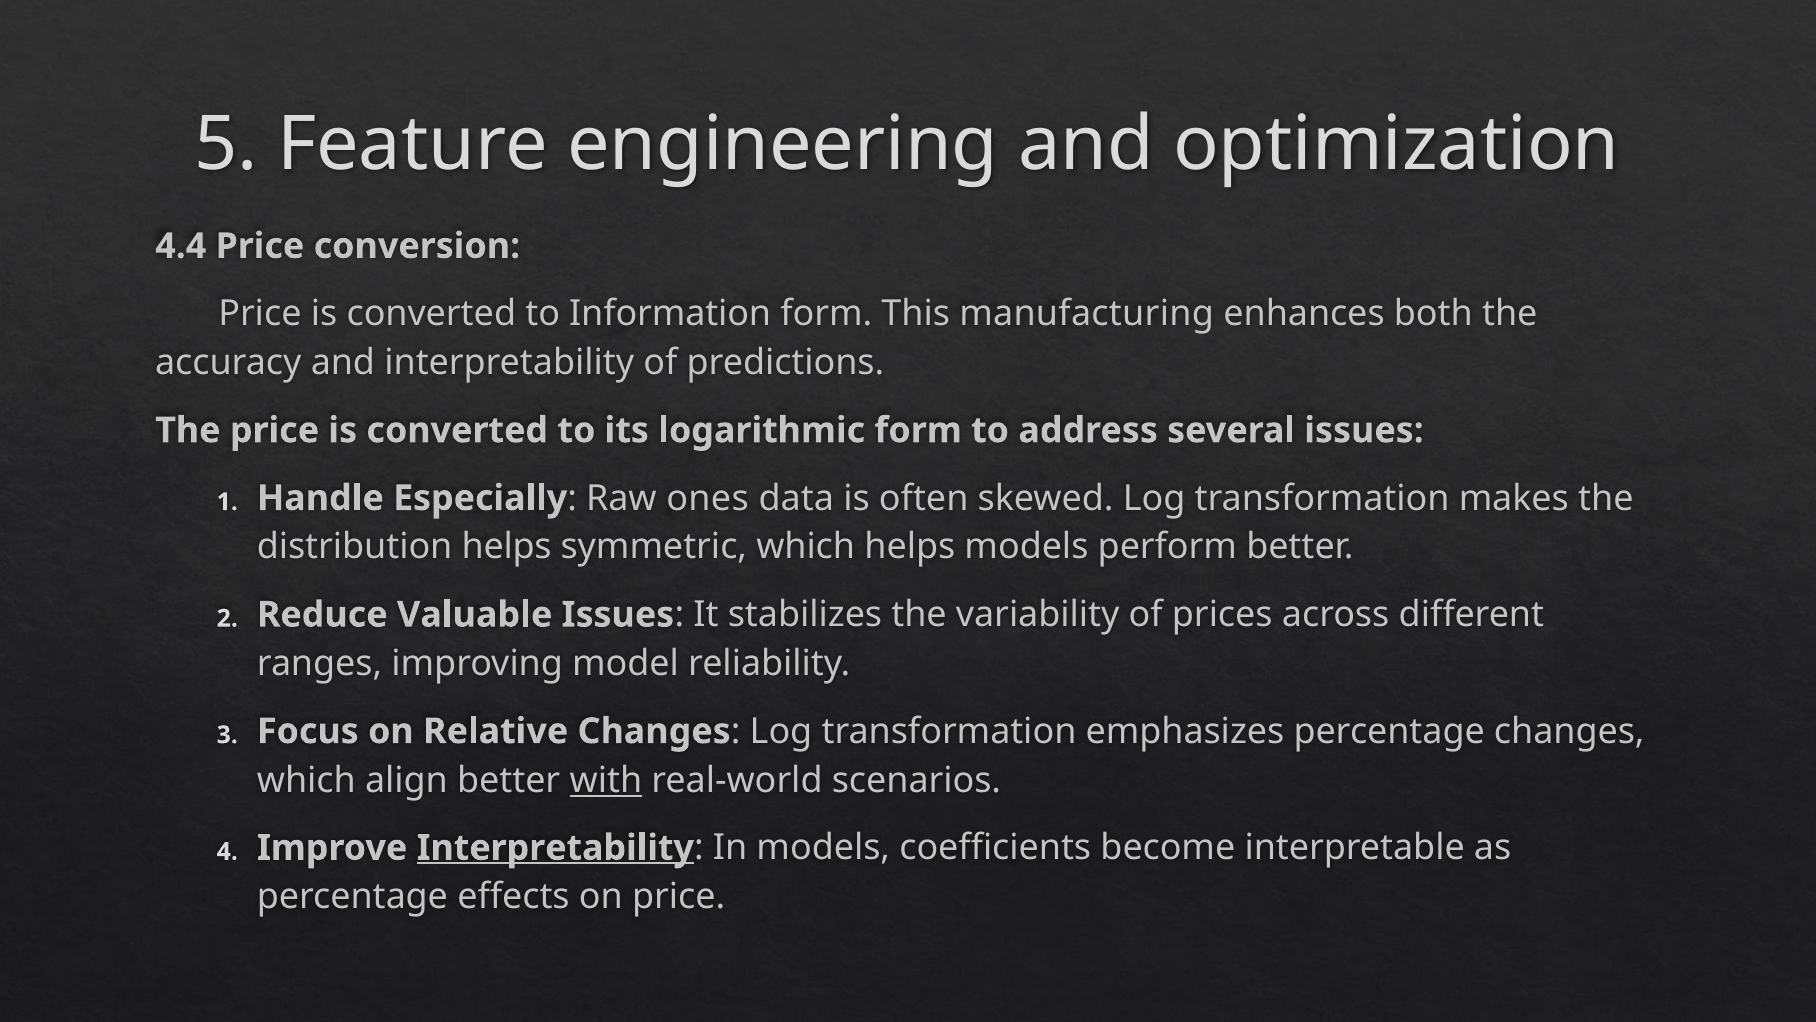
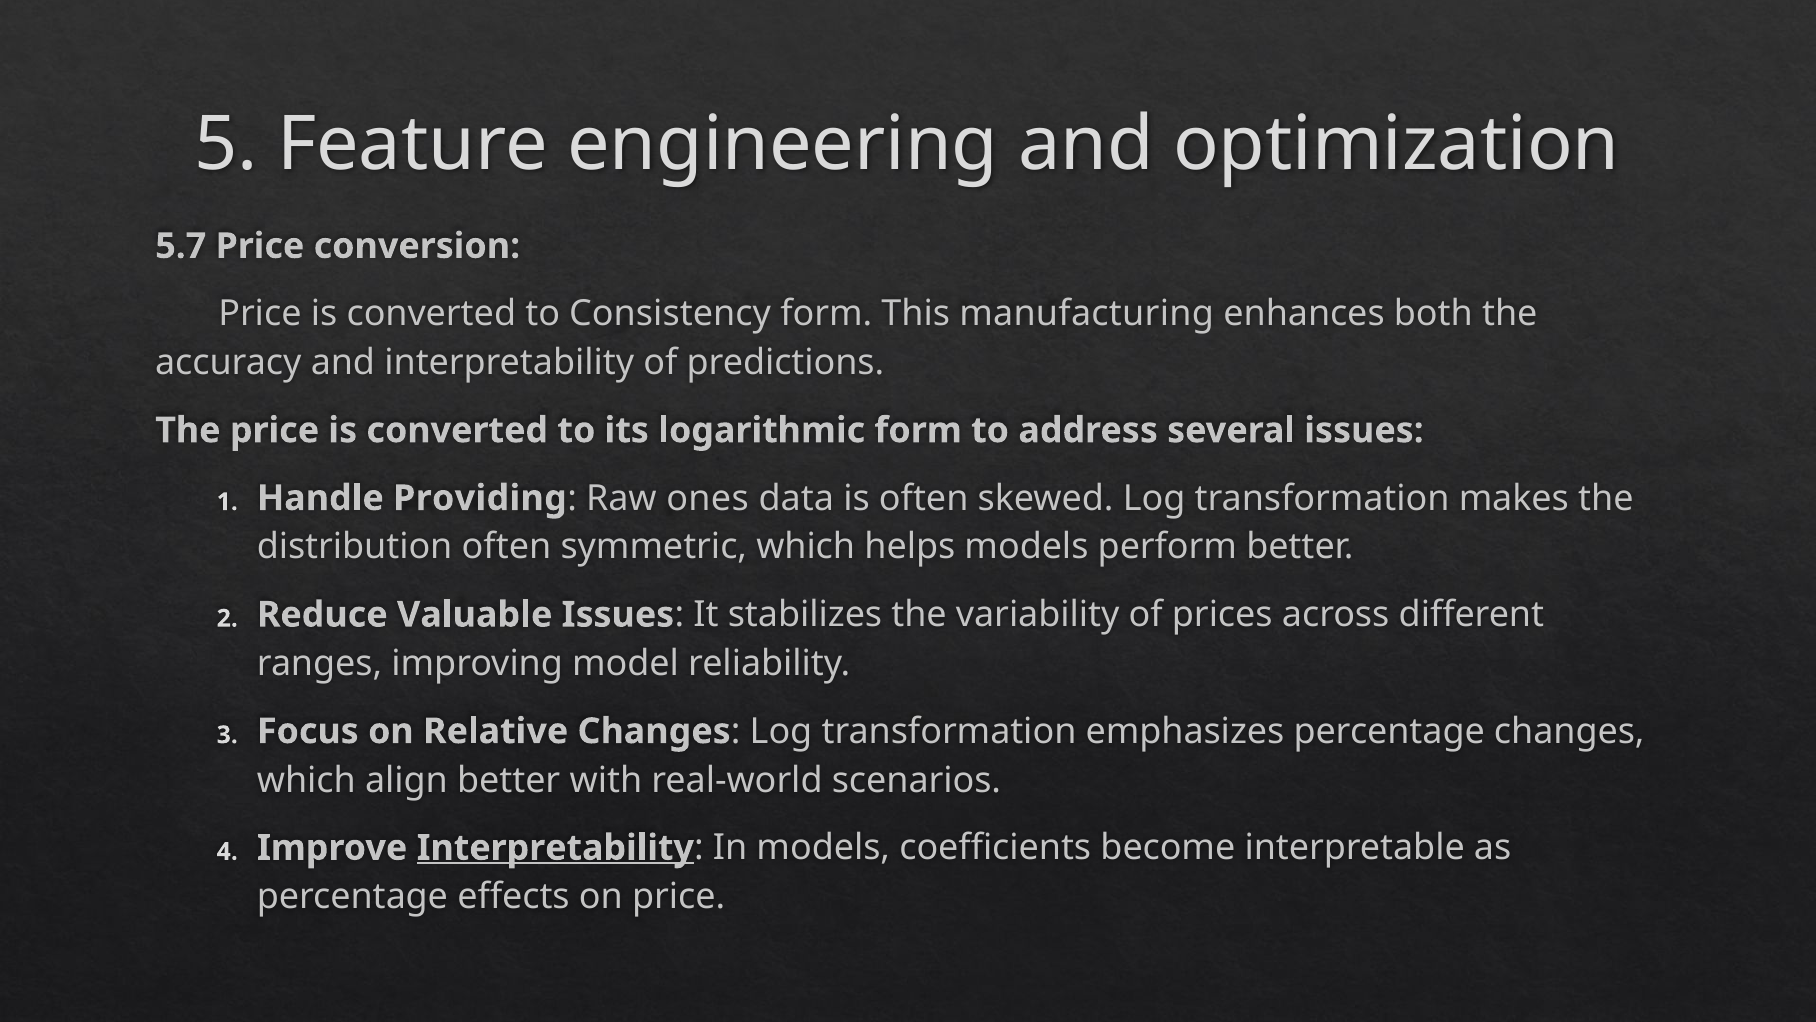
4.4: 4.4 -> 5.7
Information: Information -> Consistency
Especially: Especially -> Providing
distribution helps: helps -> often
with underline: present -> none
